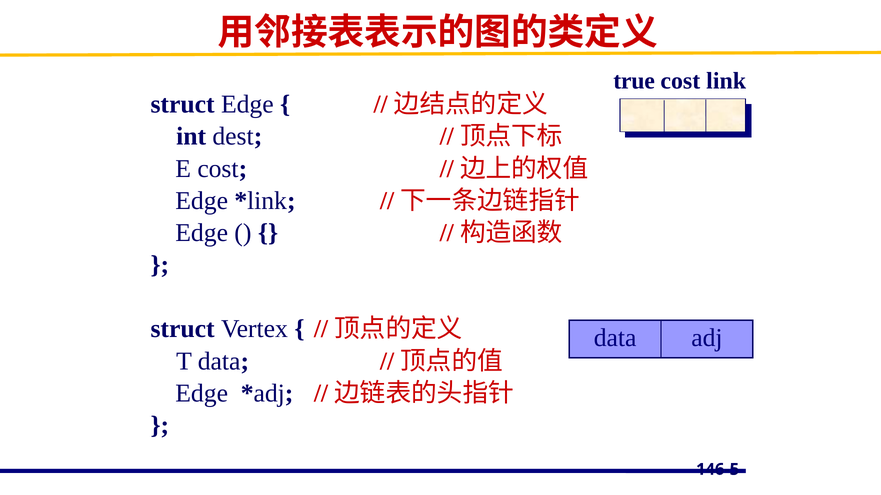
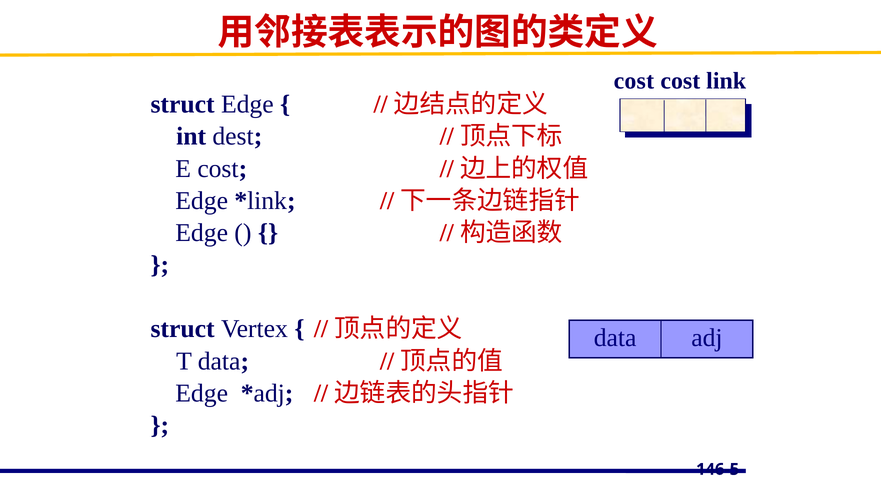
true at (634, 81): true -> cost
